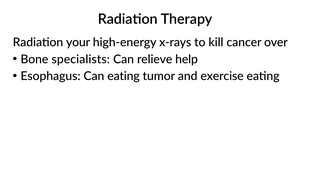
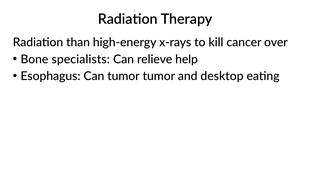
your: your -> than
Can eating: eating -> tumor
exercise: exercise -> desktop
